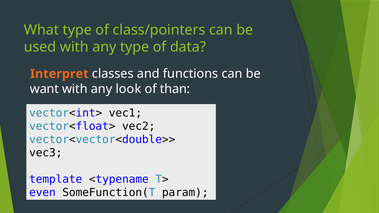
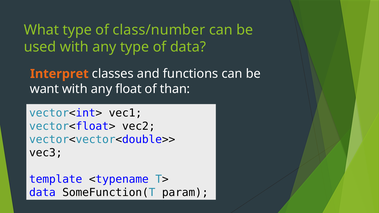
class/pointers: class/pointers -> class/number
look: look -> float
even at (42, 193): even -> data
